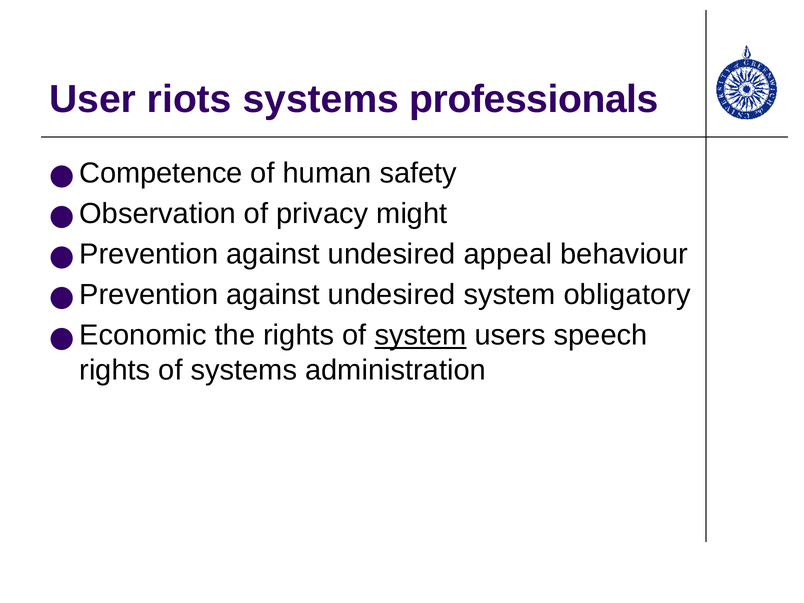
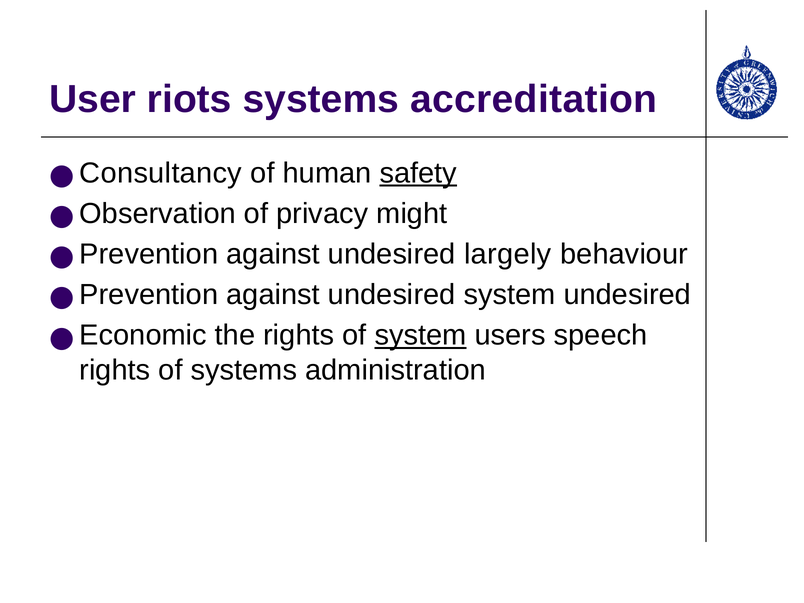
professionals: professionals -> accreditation
Competence: Competence -> Consultancy
safety underline: none -> present
appeal: appeal -> largely
system obligatory: obligatory -> undesired
